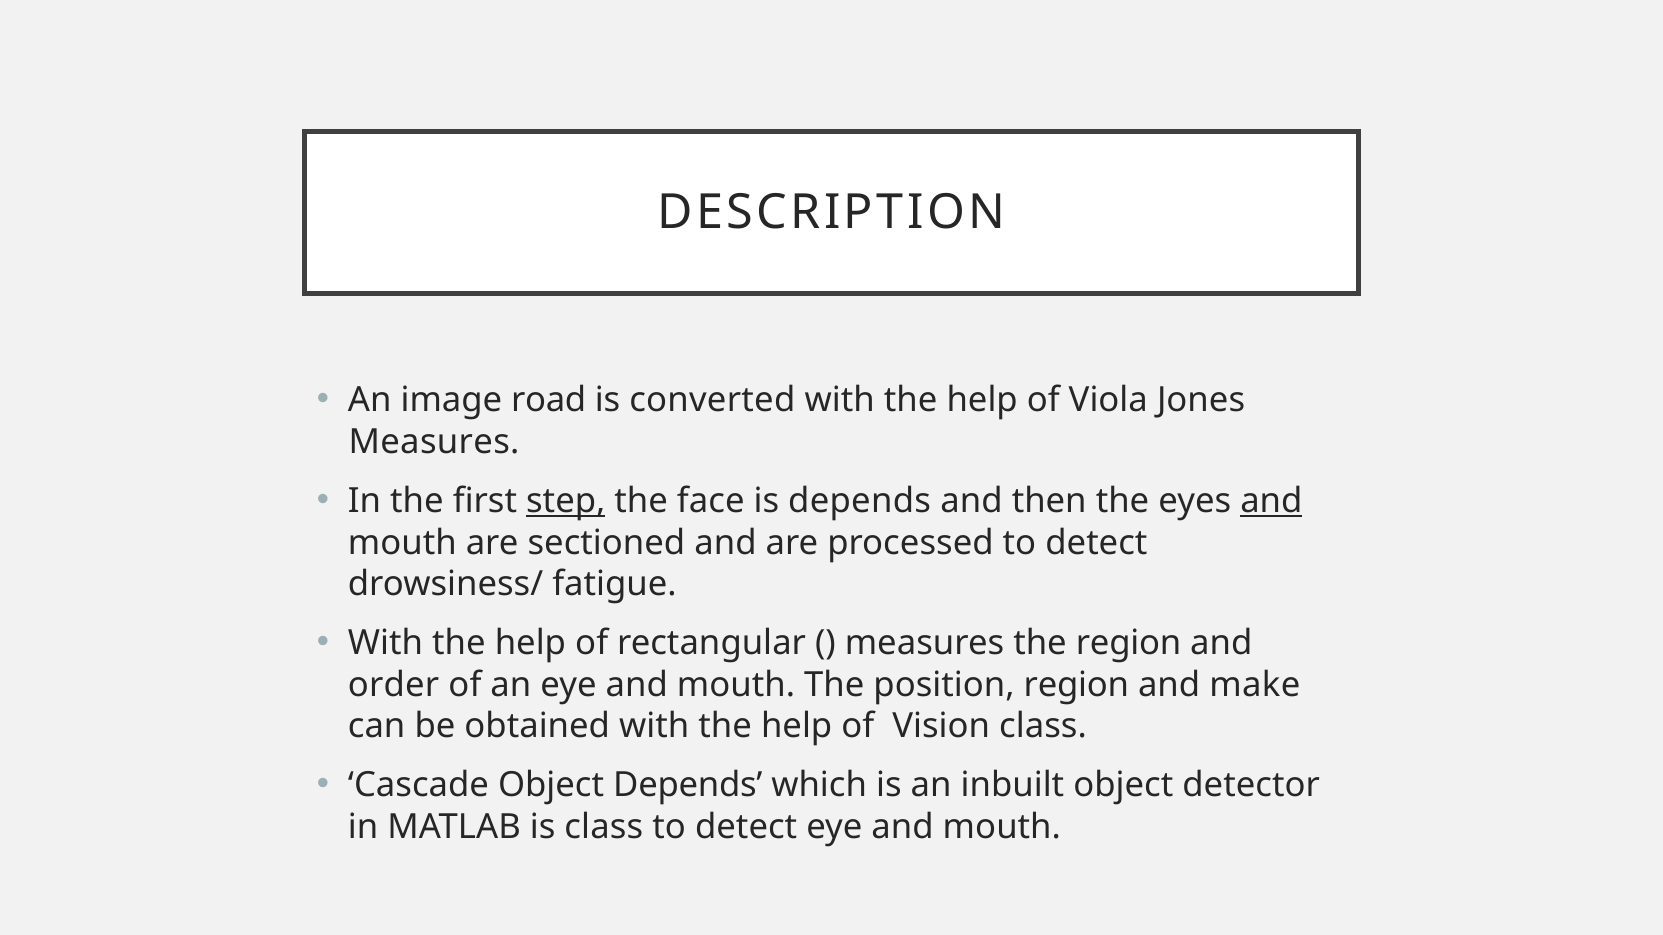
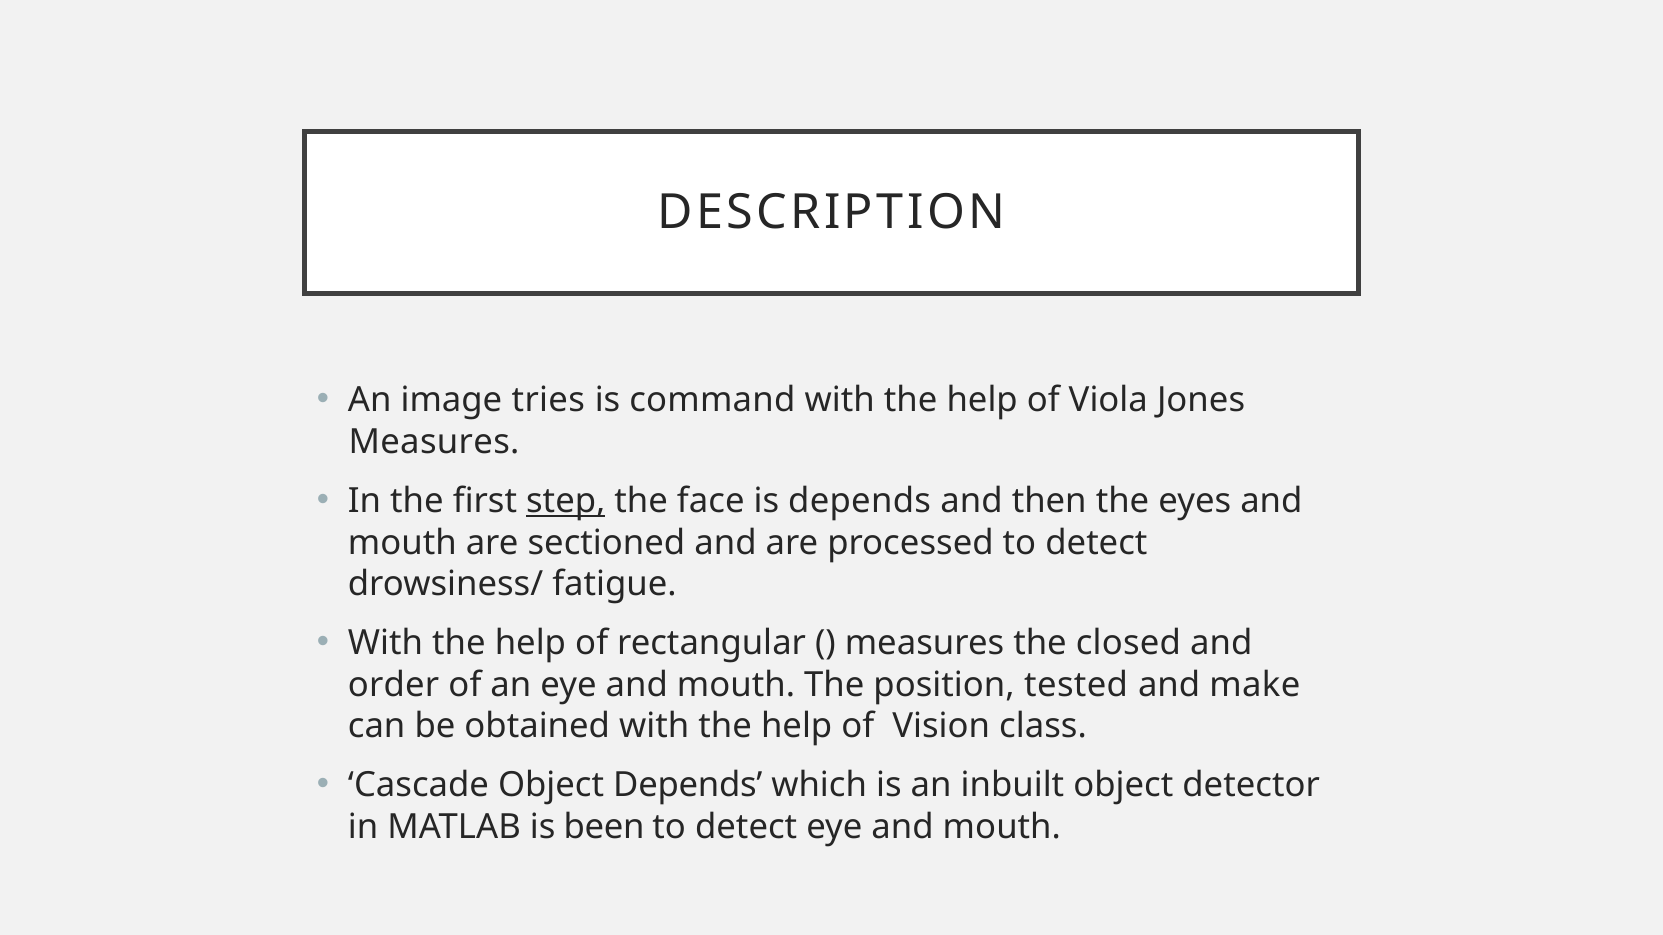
road: road -> tries
converted: converted -> command
and at (1271, 501) underline: present -> none
the region: region -> closed
position region: region -> tested
is class: class -> been
